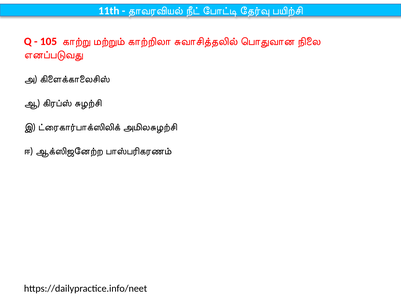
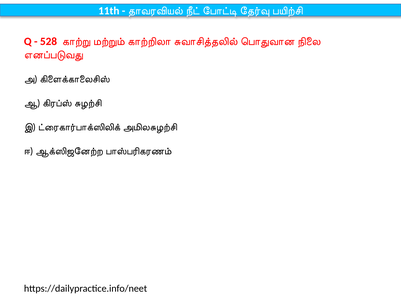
105: 105 -> 528
